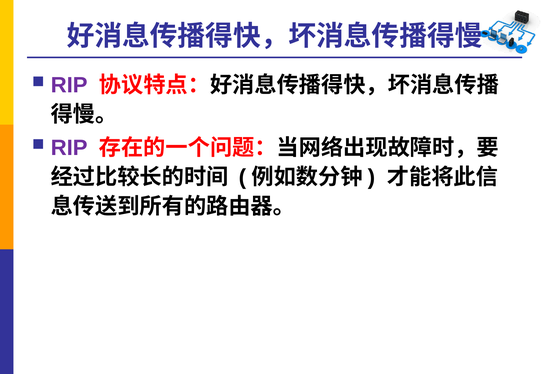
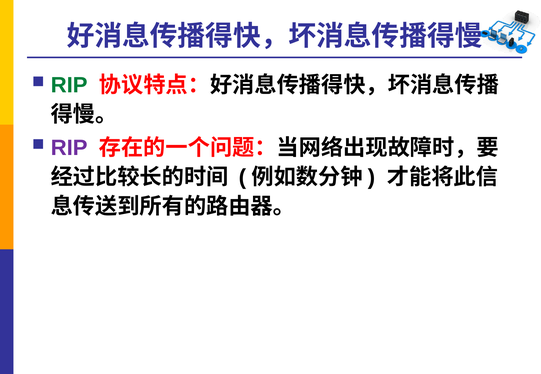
RIP at (69, 85) colour: purple -> green
